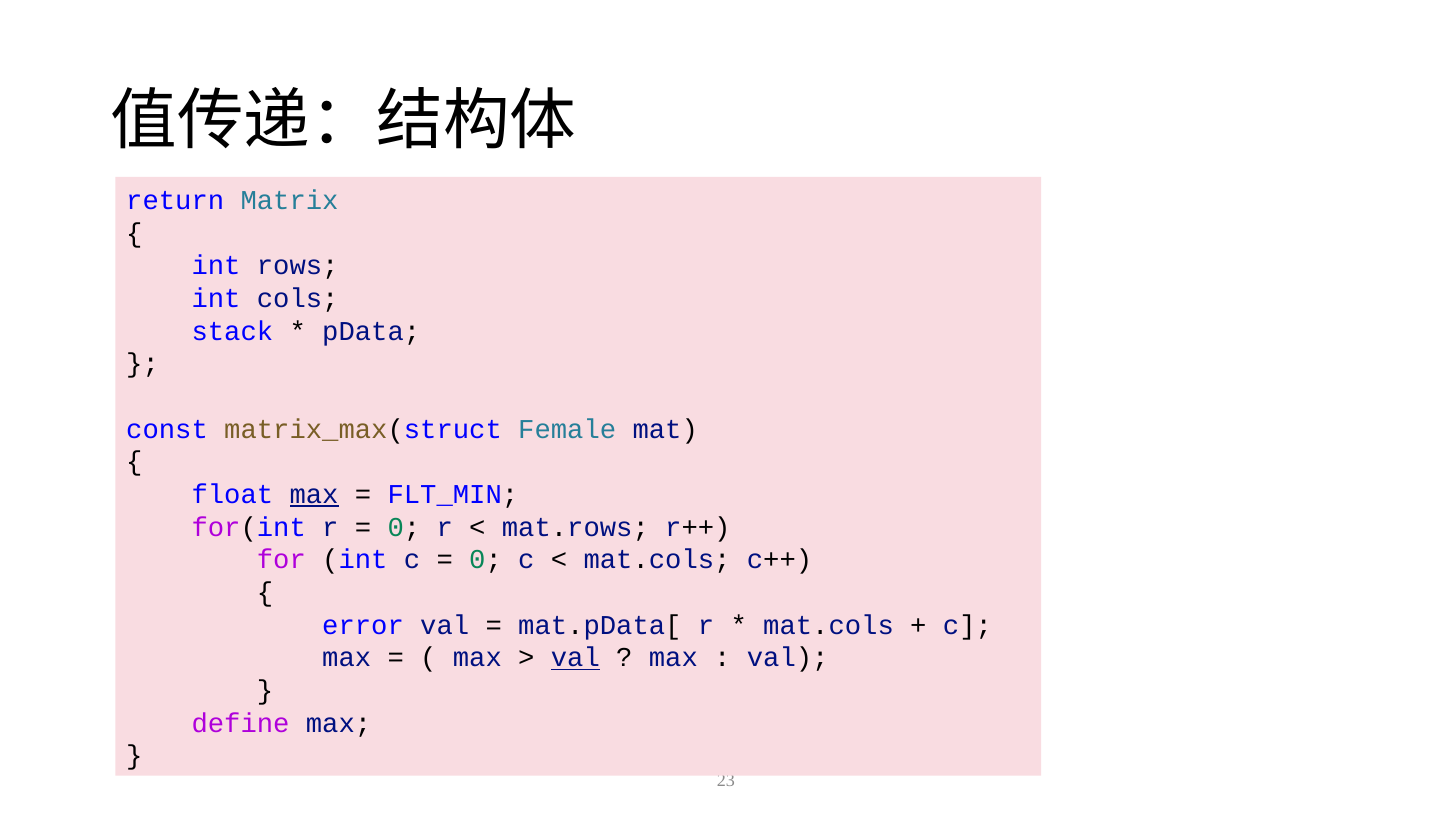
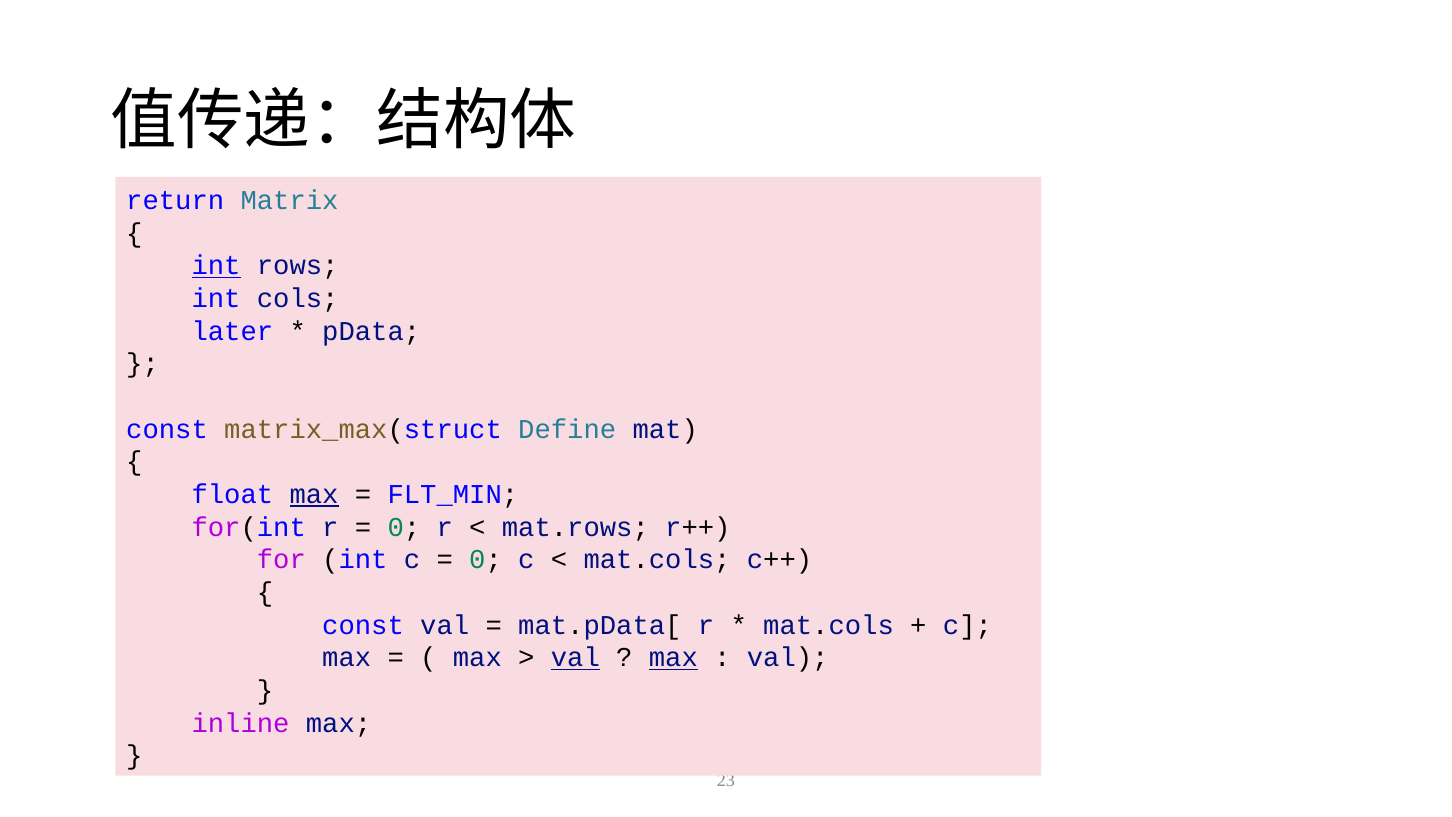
int at (216, 266) underline: none -> present
stack: stack -> later
Female: Female -> Define
error at (363, 625): error -> const
max at (673, 658) underline: none -> present
define: define -> inline
